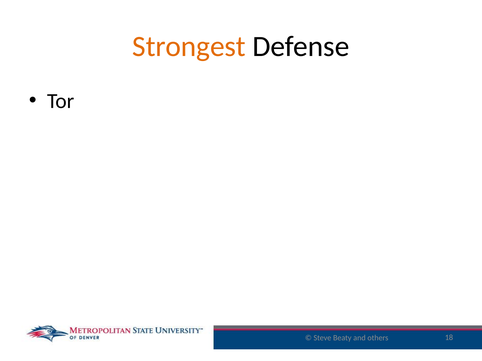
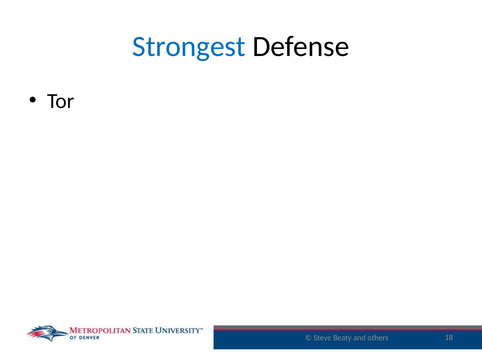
Strongest colour: orange -> blue
